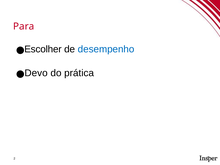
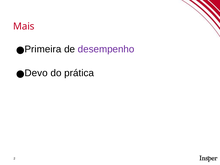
Para: Para -> Mais
Escolher: Escolher -> Primeira
desempenho colour: blue -> purple
